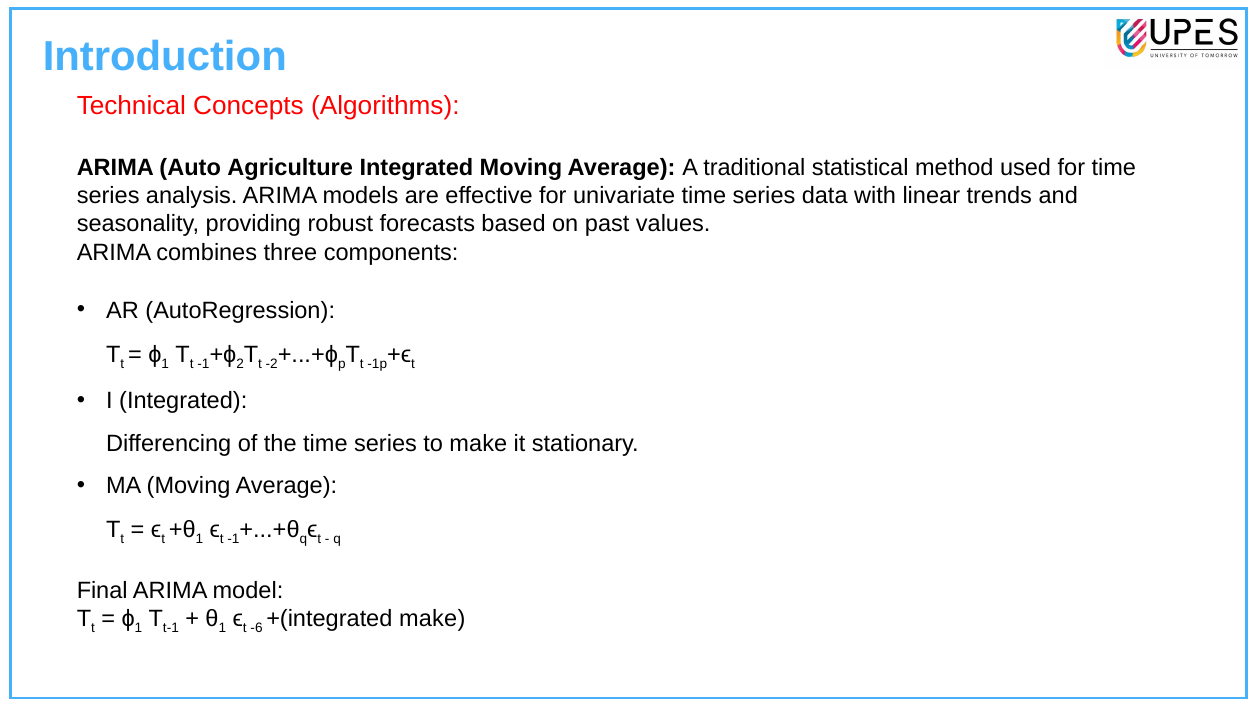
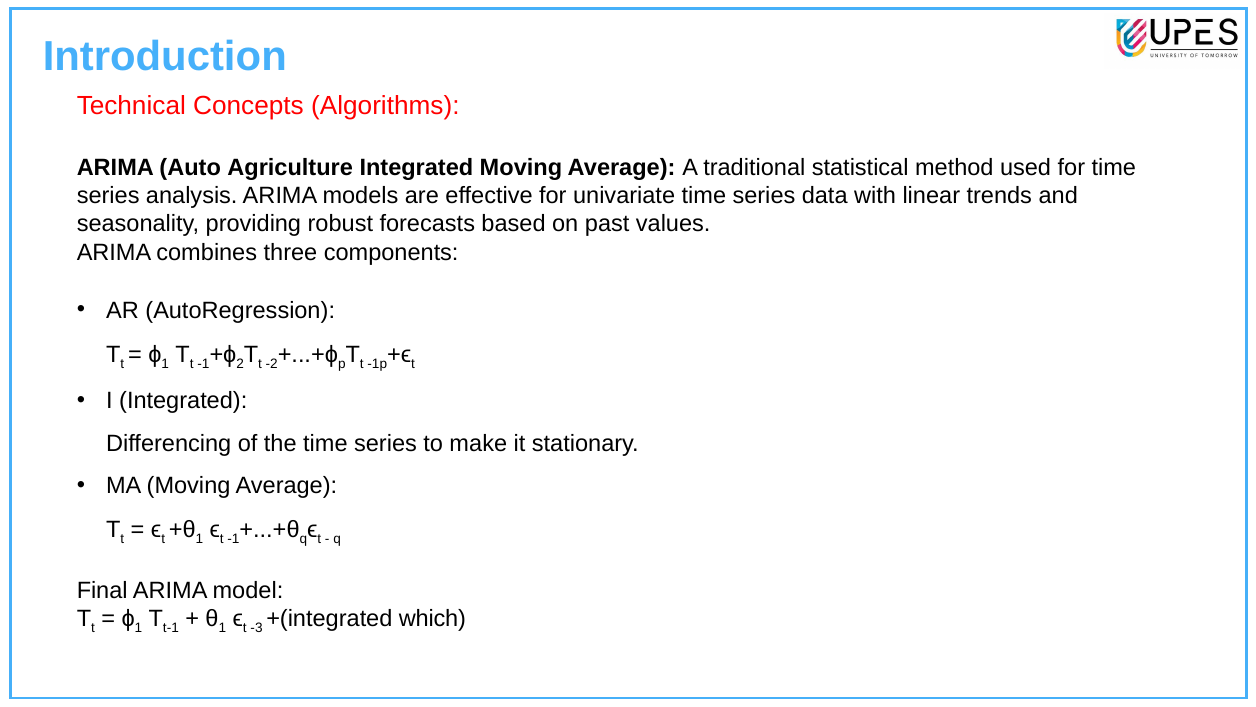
-6: -6 -> -3
+(integrated make: make -> which
